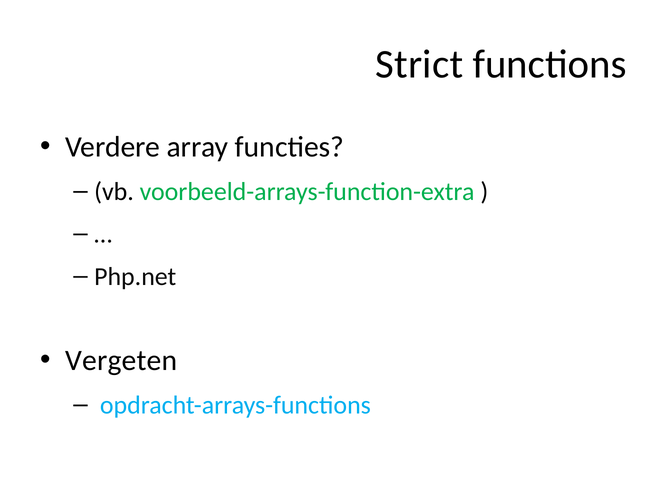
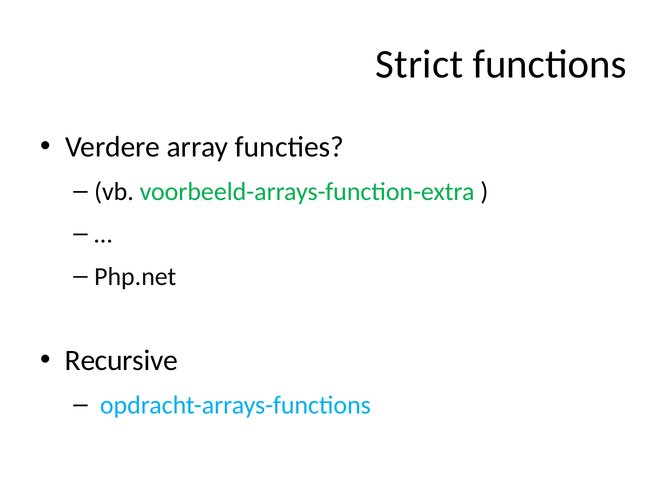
Vergeten: Vergeten -> Recursive
